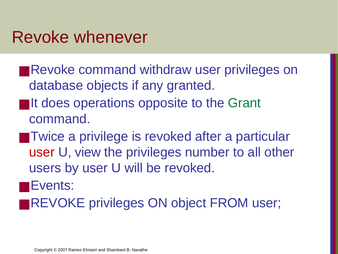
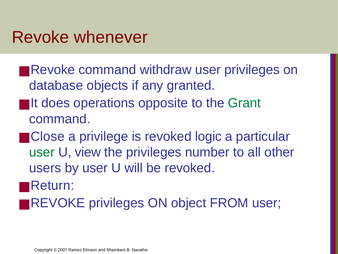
Twice: Twice -> Close
after: after -> logic
user at (42, 152) colour: red -> green
Events: Events -> Return
